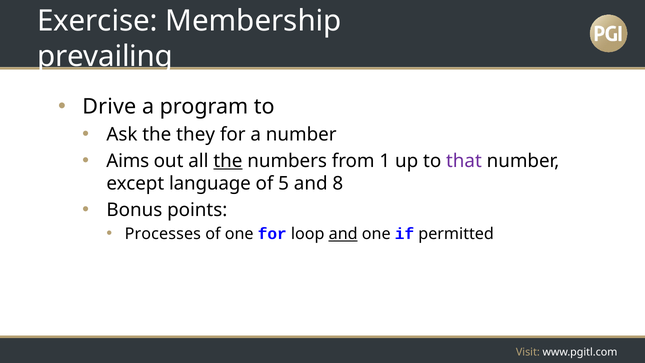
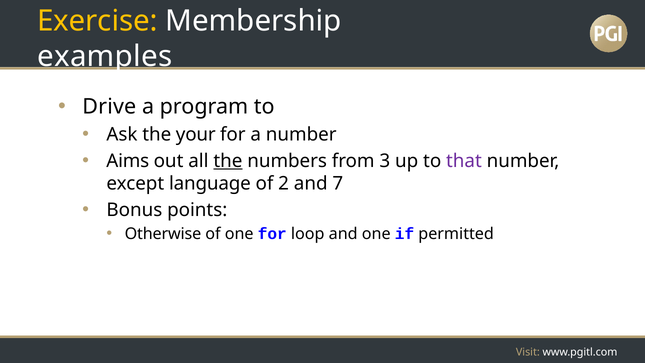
Exercise colour: white -> yellow
prevailing: prevailing -> examples
they: they -> your
1: 1 -> 3
5: 5 -> 2
8: 8 -> 7
Processes: Processes -> Otherwise
and at (343, 234) underline: present -> none
